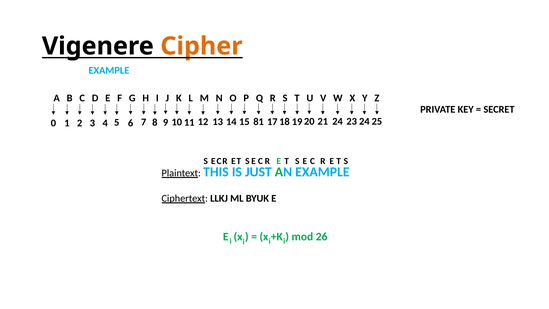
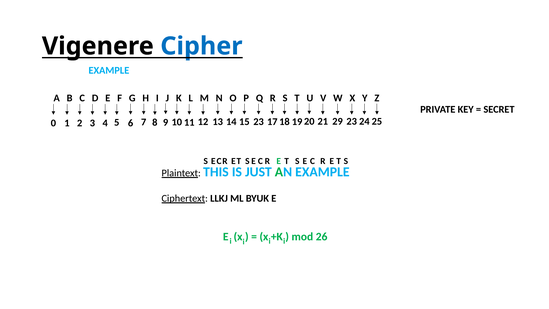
Cipher colour: orange -> blue
81: 81 -> 23
24: 24 -> 29
